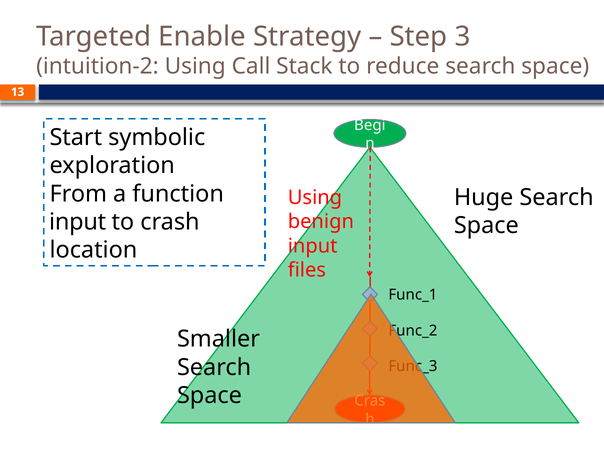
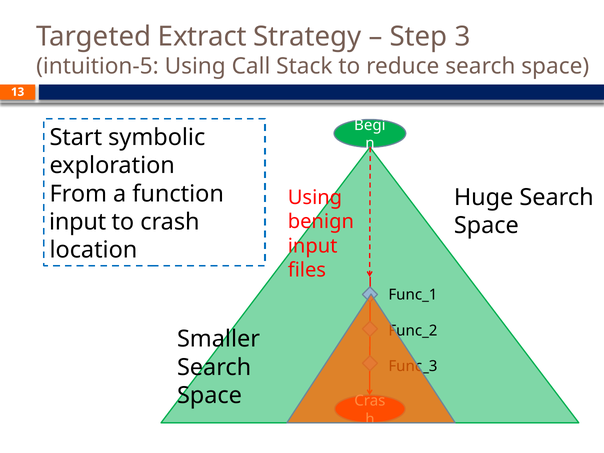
Enable: Enable -> Extract
intuition-2: intuition-2 -> intuition-5
